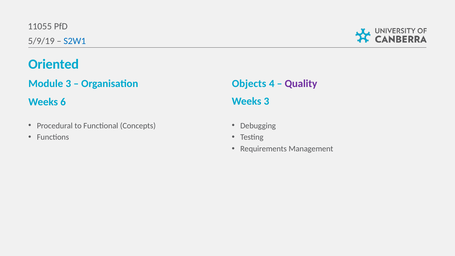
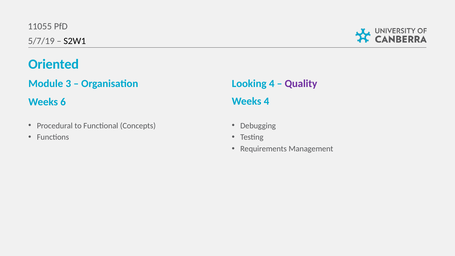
5/9/19: 5/9/19 -> 5/7/19
S2W1 colour: blue -> black
Objects: Objects -> Looking
Weeks 3: 3 -> 4
